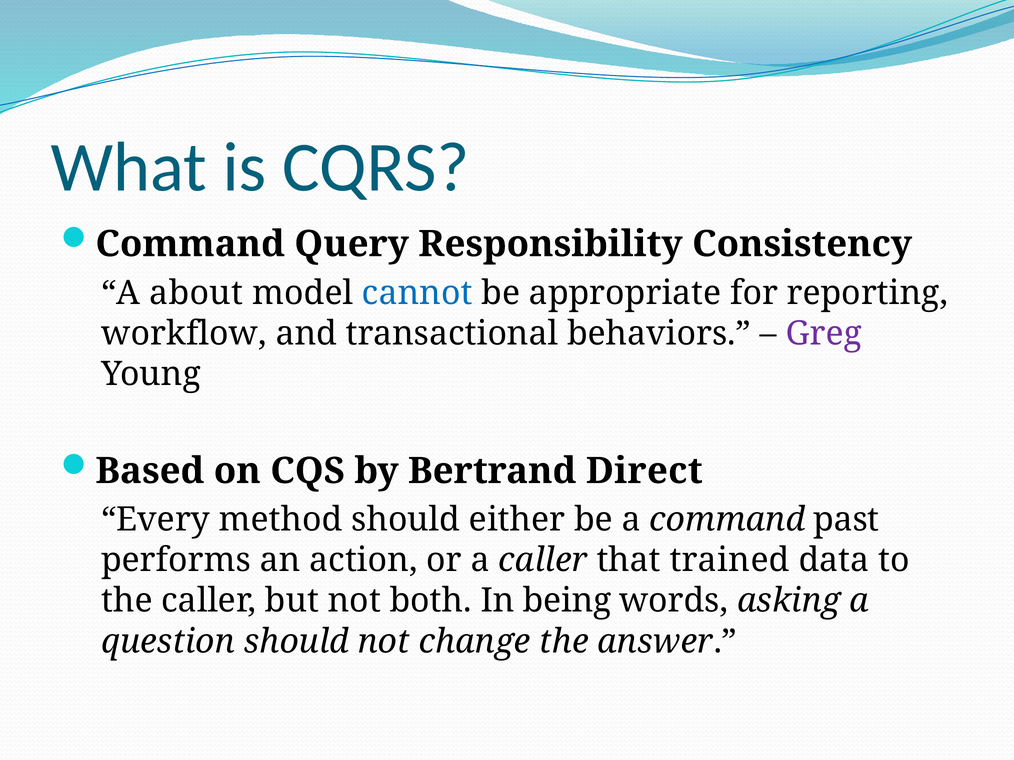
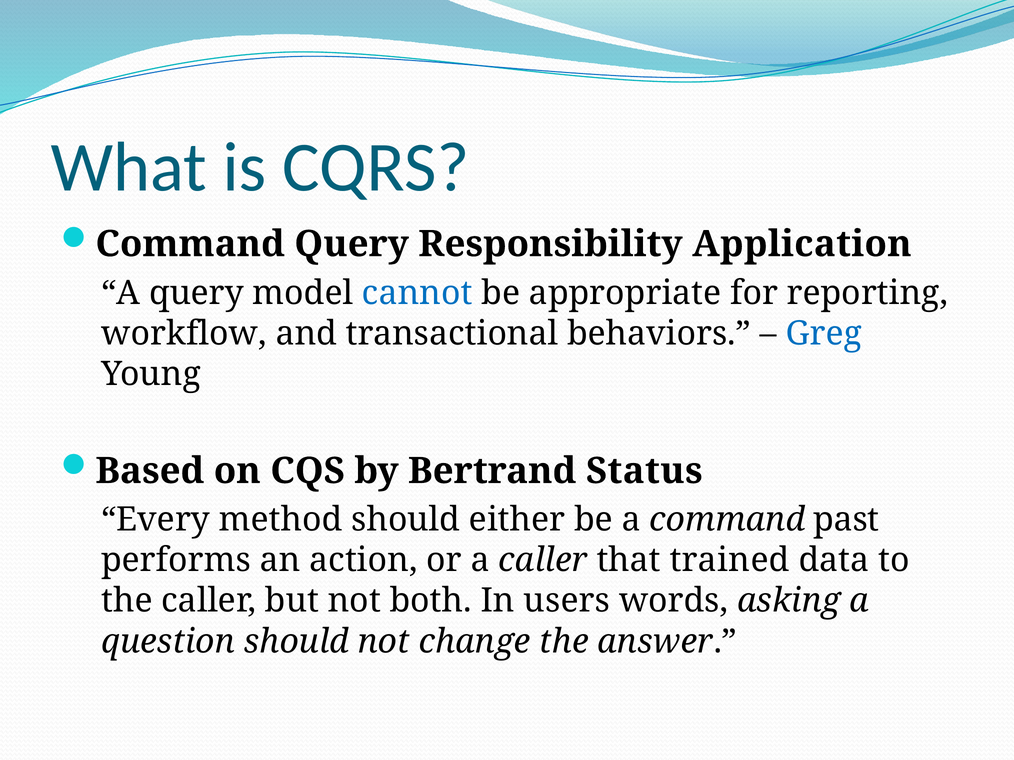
Consistency: Consistency -> Application
A about: about -> query
Greg colour: purple -> blue
Direct: Direct -> Status
being: being -> users
